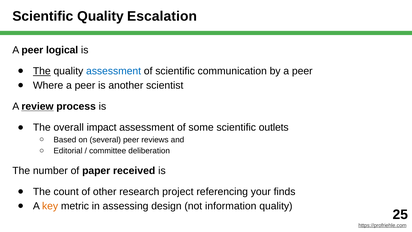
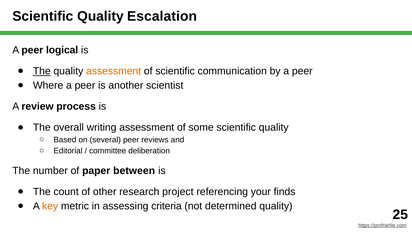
assessment at (114, 71) colour: blue -> orange
review underline: present -> none
impact: impact -> writing
some scientific outlets: outlets -> quality
received: received -> between
design: design -> criteria
information: information -> determined
